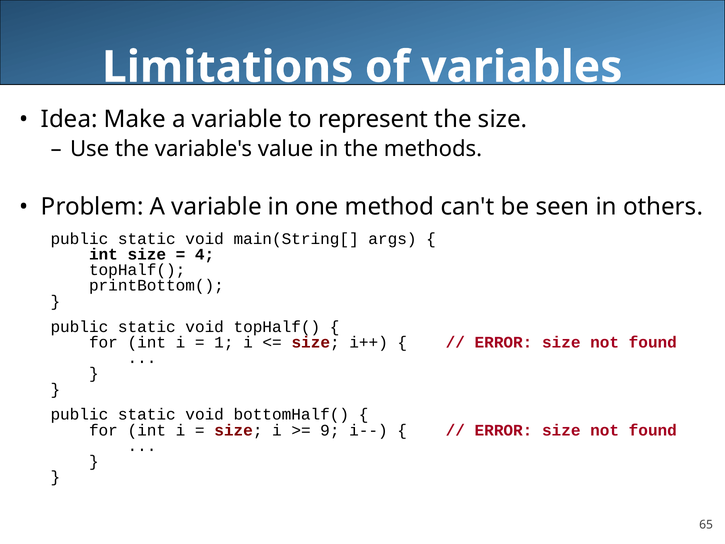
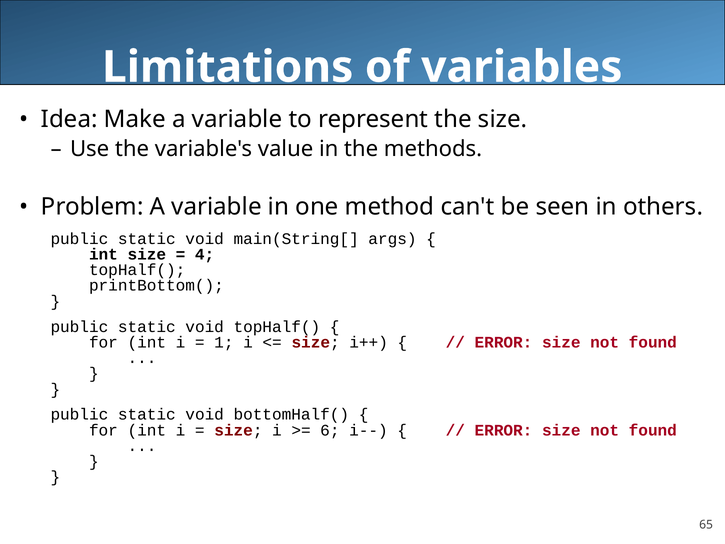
9: 9 -> 6
